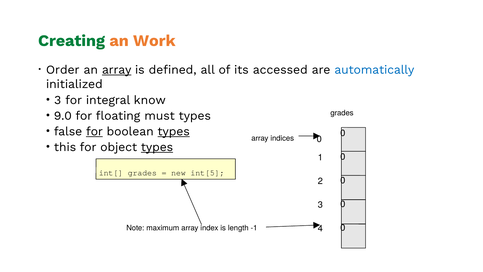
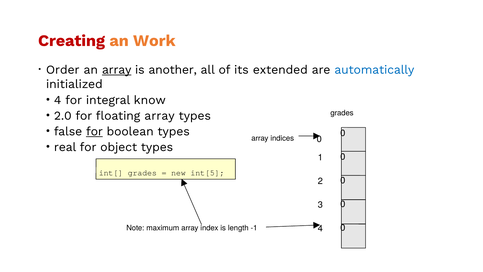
Creating colour: green -> red
defined: defined -> another
accessed: accessed -> extended
3 at (58, 100): 3 -> 4
9.0: 9.0 -> 2.0
floating must: must -> array
types at (174, 131) underline: present -> none
this: this -> real
types at (157, 147) underline: present -> none
